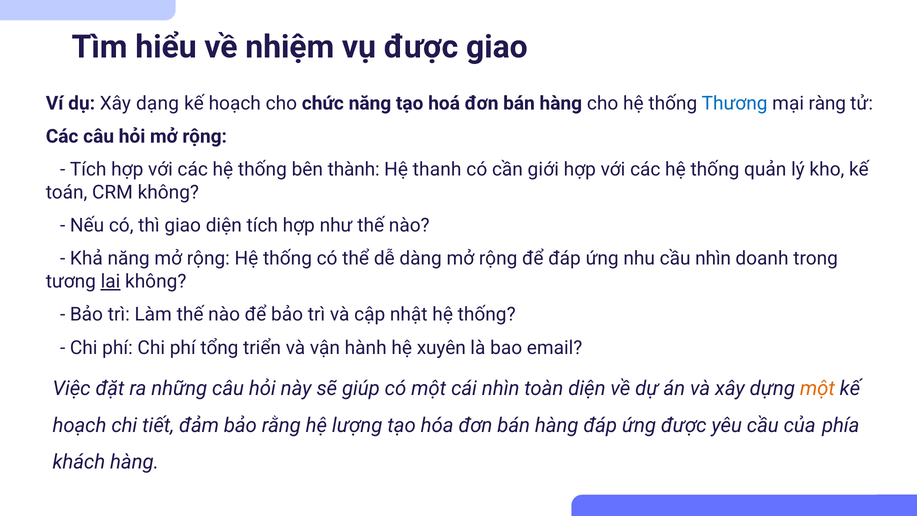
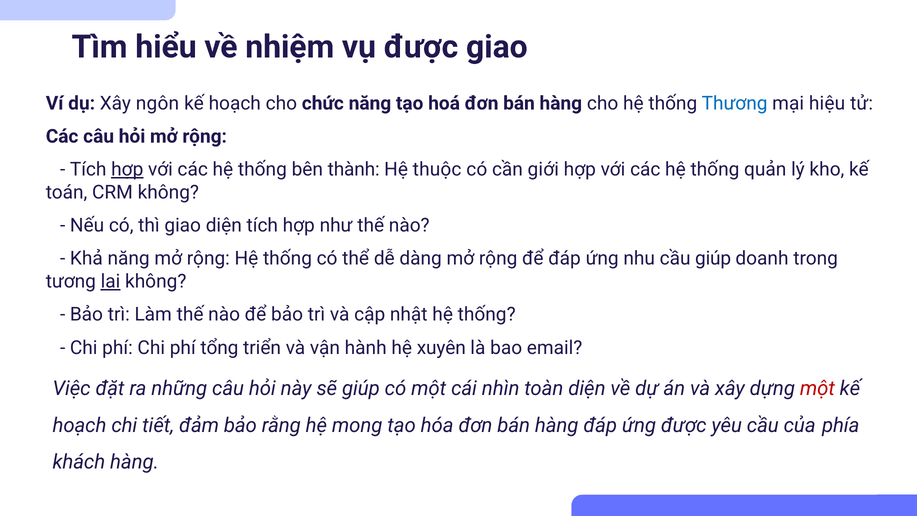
dạng: dạng -> ngôn
ràng: ràng -> hiệu
hợp at (127, 169) underline: none -> present
thanh: thanh -> thuộc
cầu nhìn: nhìn -> giúp
một at (817, 389) colour: orange -> red
lượng: lượng -> mong
